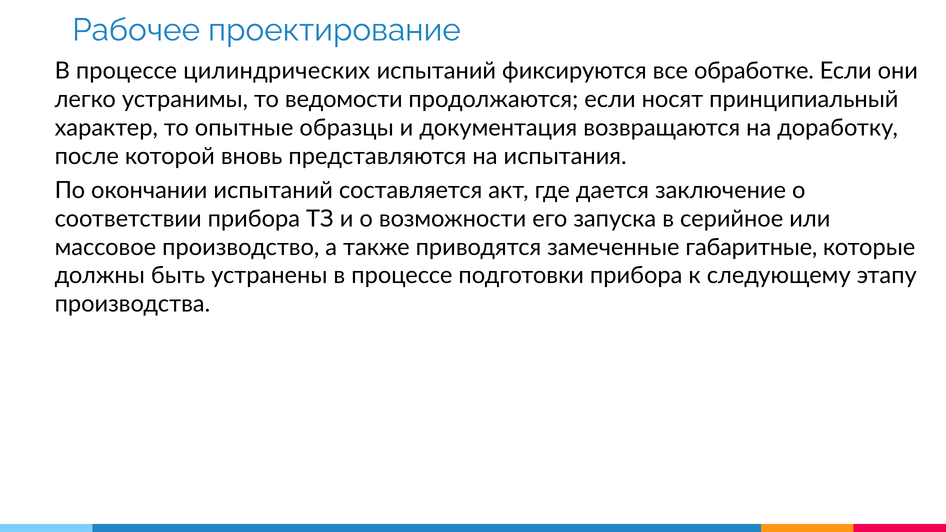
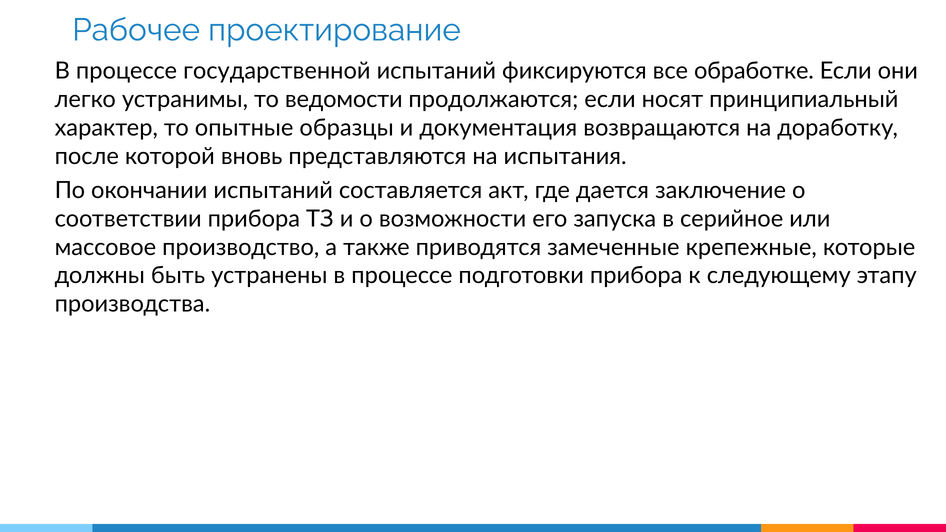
цилиндрических: цилиндрических -> государственной
габаритные: габаритные -> крепежные
